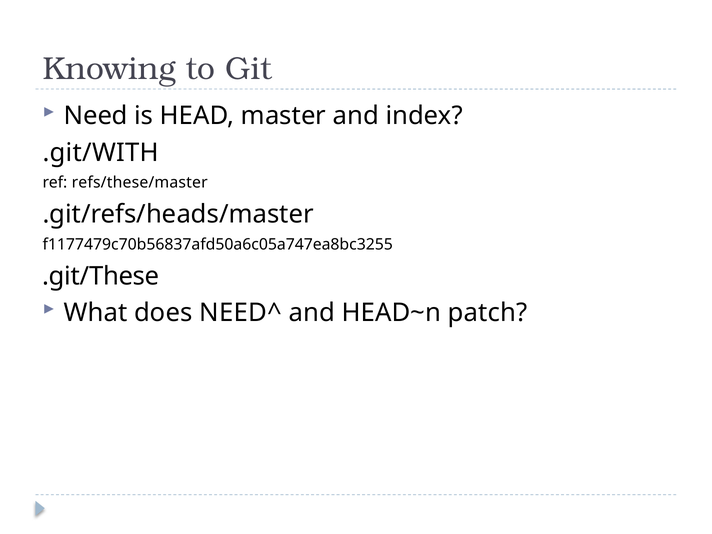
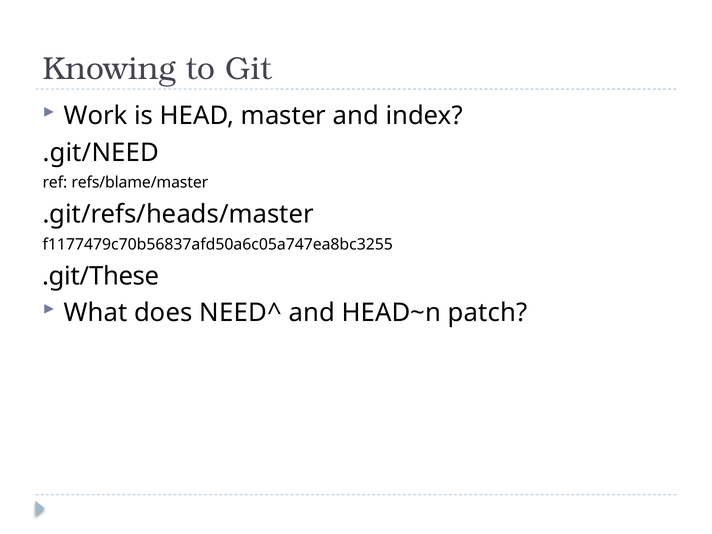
Need: Need -> Work
.git/WITH: .git/WITH -> .git/NEED
refs/these/master: refs/these/master -> refs/blame/master
